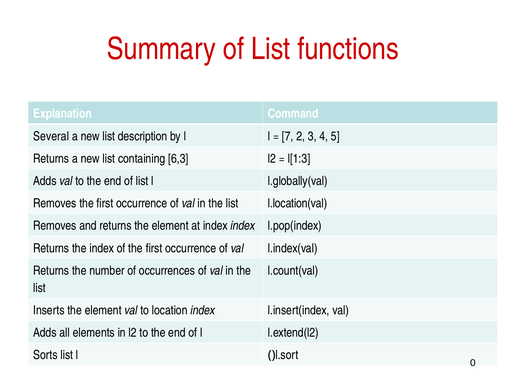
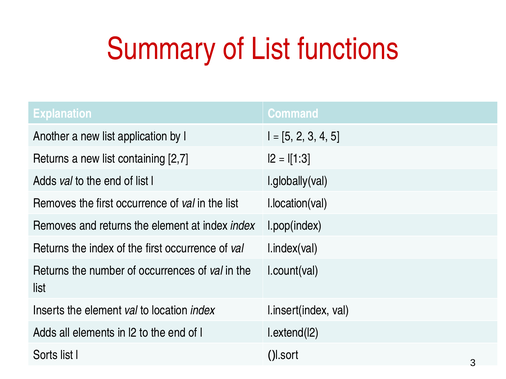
Several: Several -> Another
description: description -> application
7 at (288, 136): 7 -> 5
6,3: 6,3 -> 2,7
0 at (473, 363): 0 -> 3
